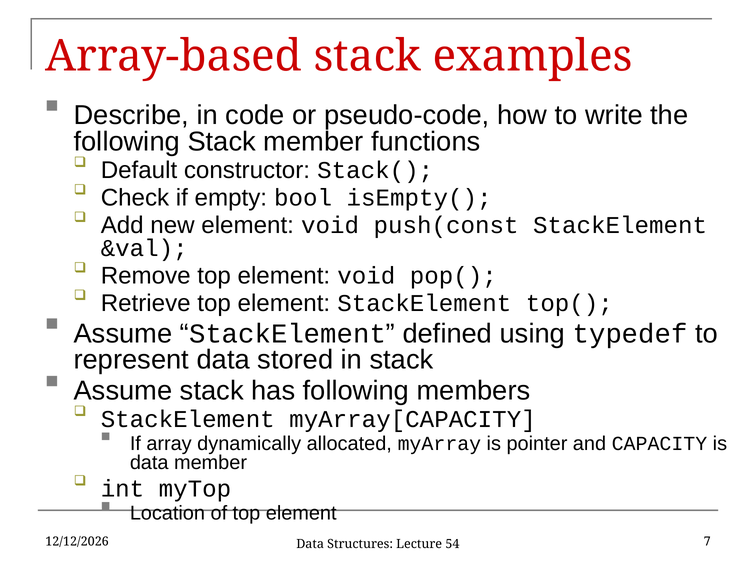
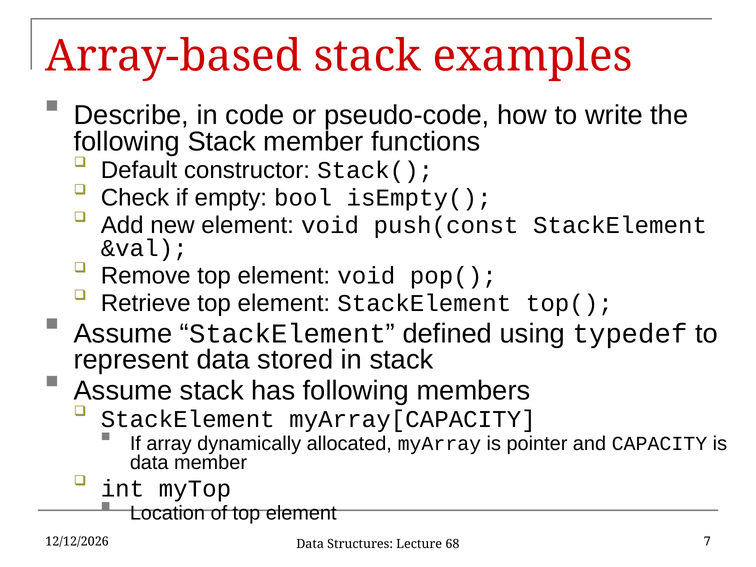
54: 54 -> 68
